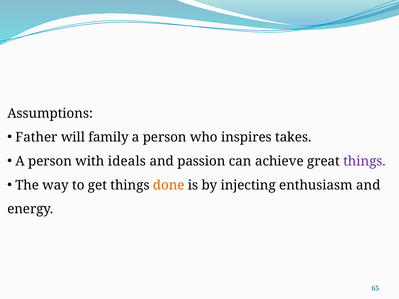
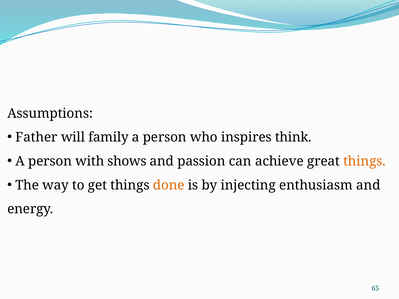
takes: takes -> think
ideals: ideals -> shows
things at (365, 161) colour: purple -> orange
